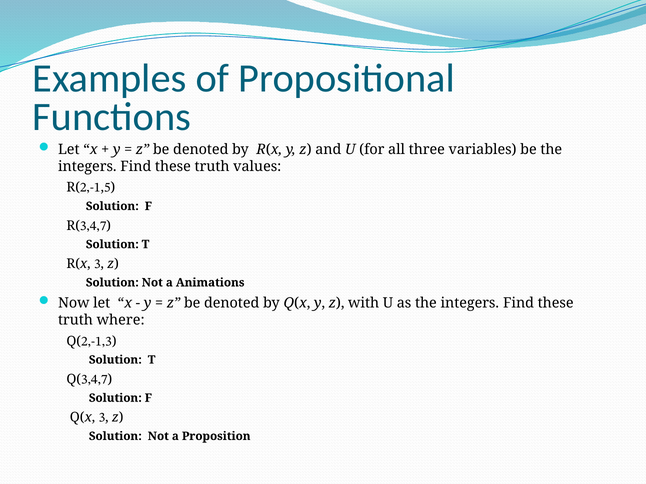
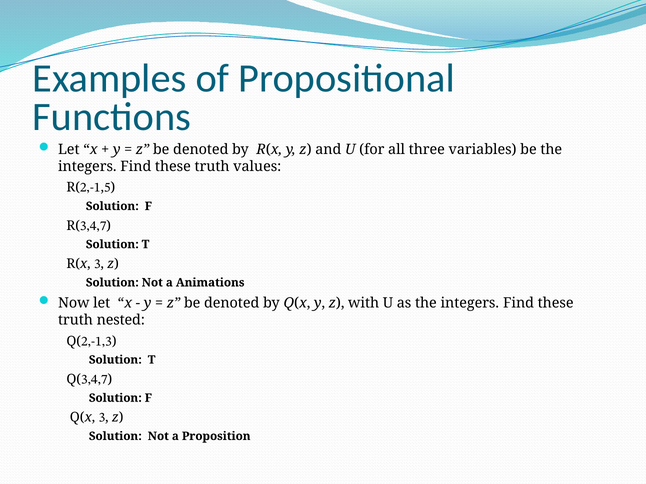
where: where -> nested
